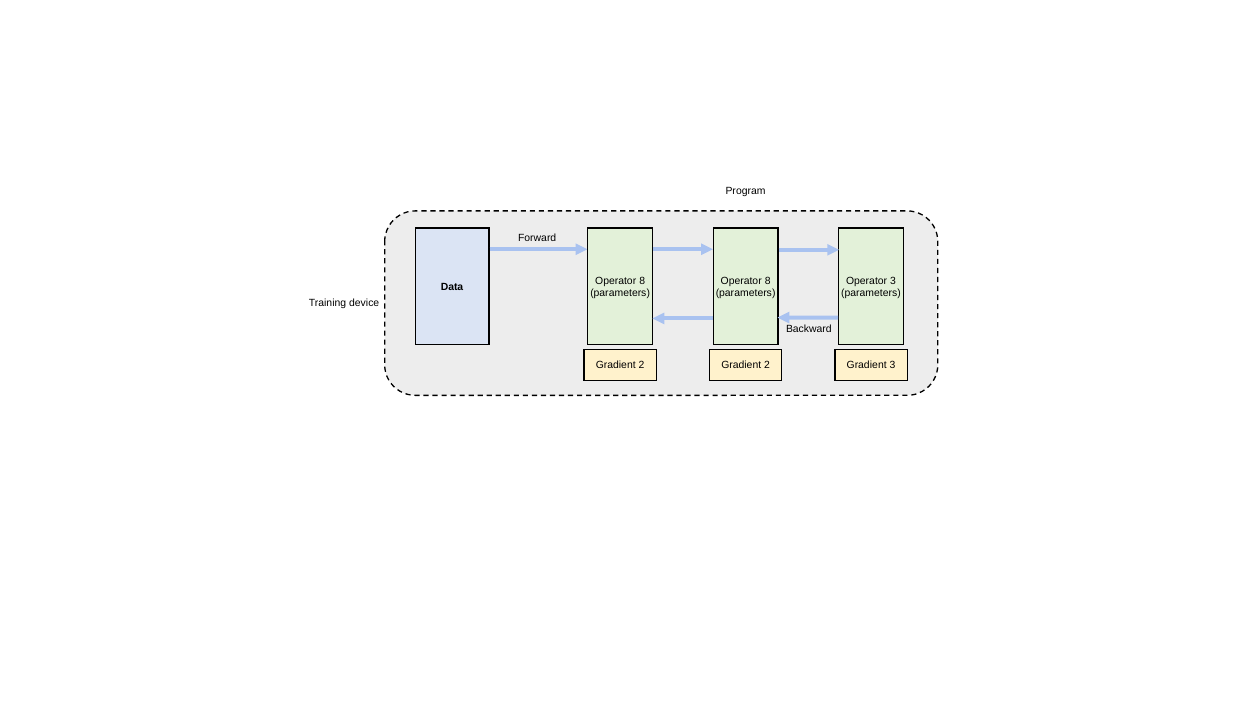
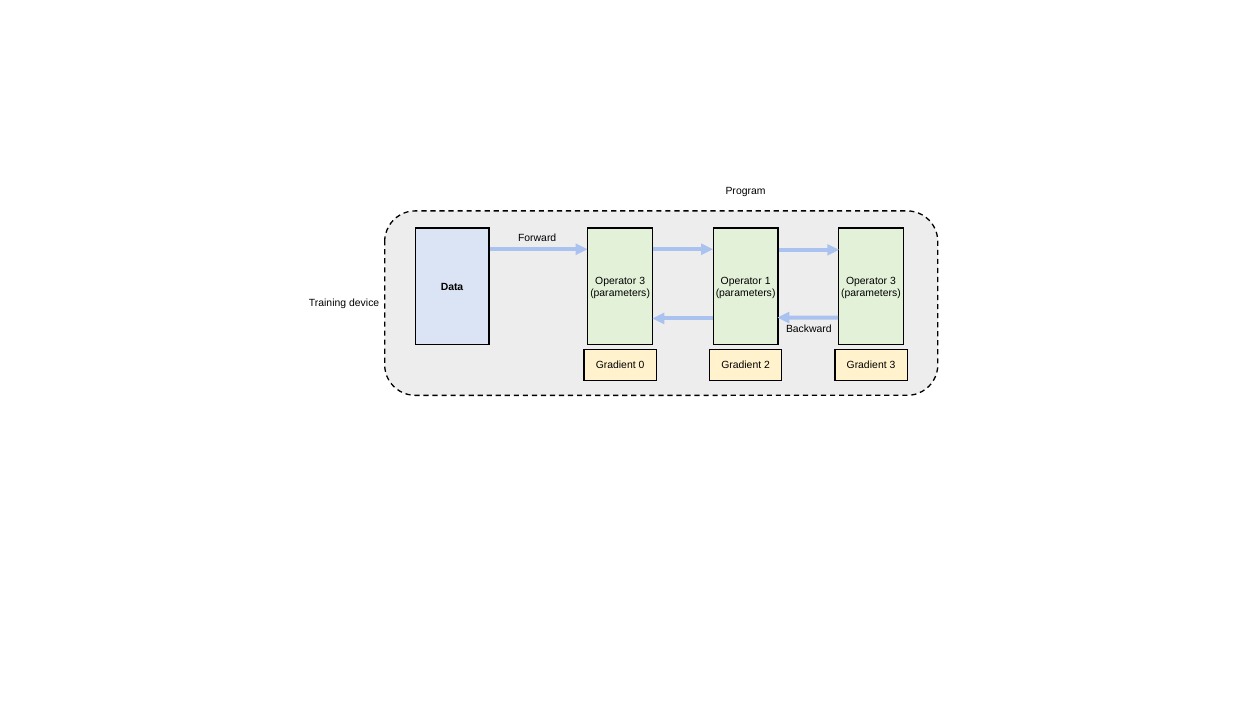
8 at (642, 281): 8 -> 3
8 at (768, 281): 8 -> 1
2 at (642, 365): 2 -> 0
